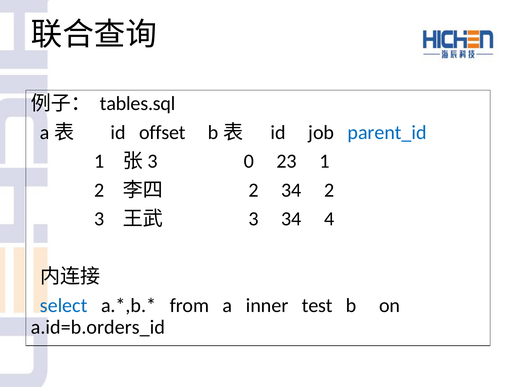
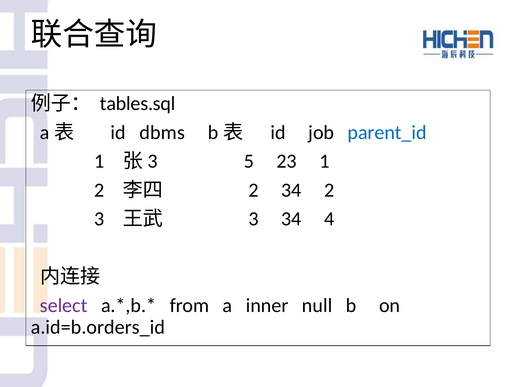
offset: offset -> dbms
0: 0 -> 5
select colour: blue -> purple
test: test -> null
